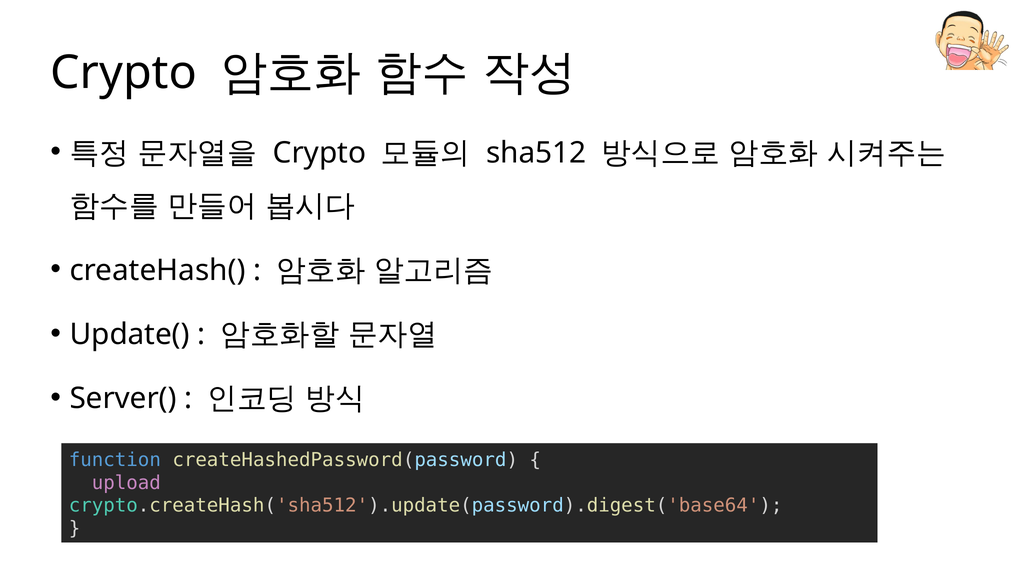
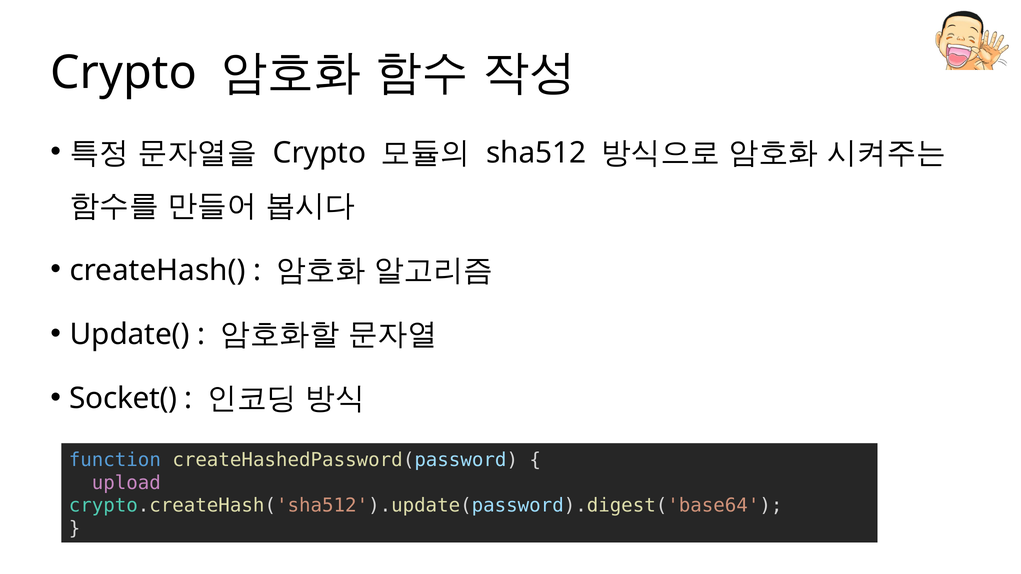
Server(: Server( -> Socket(
